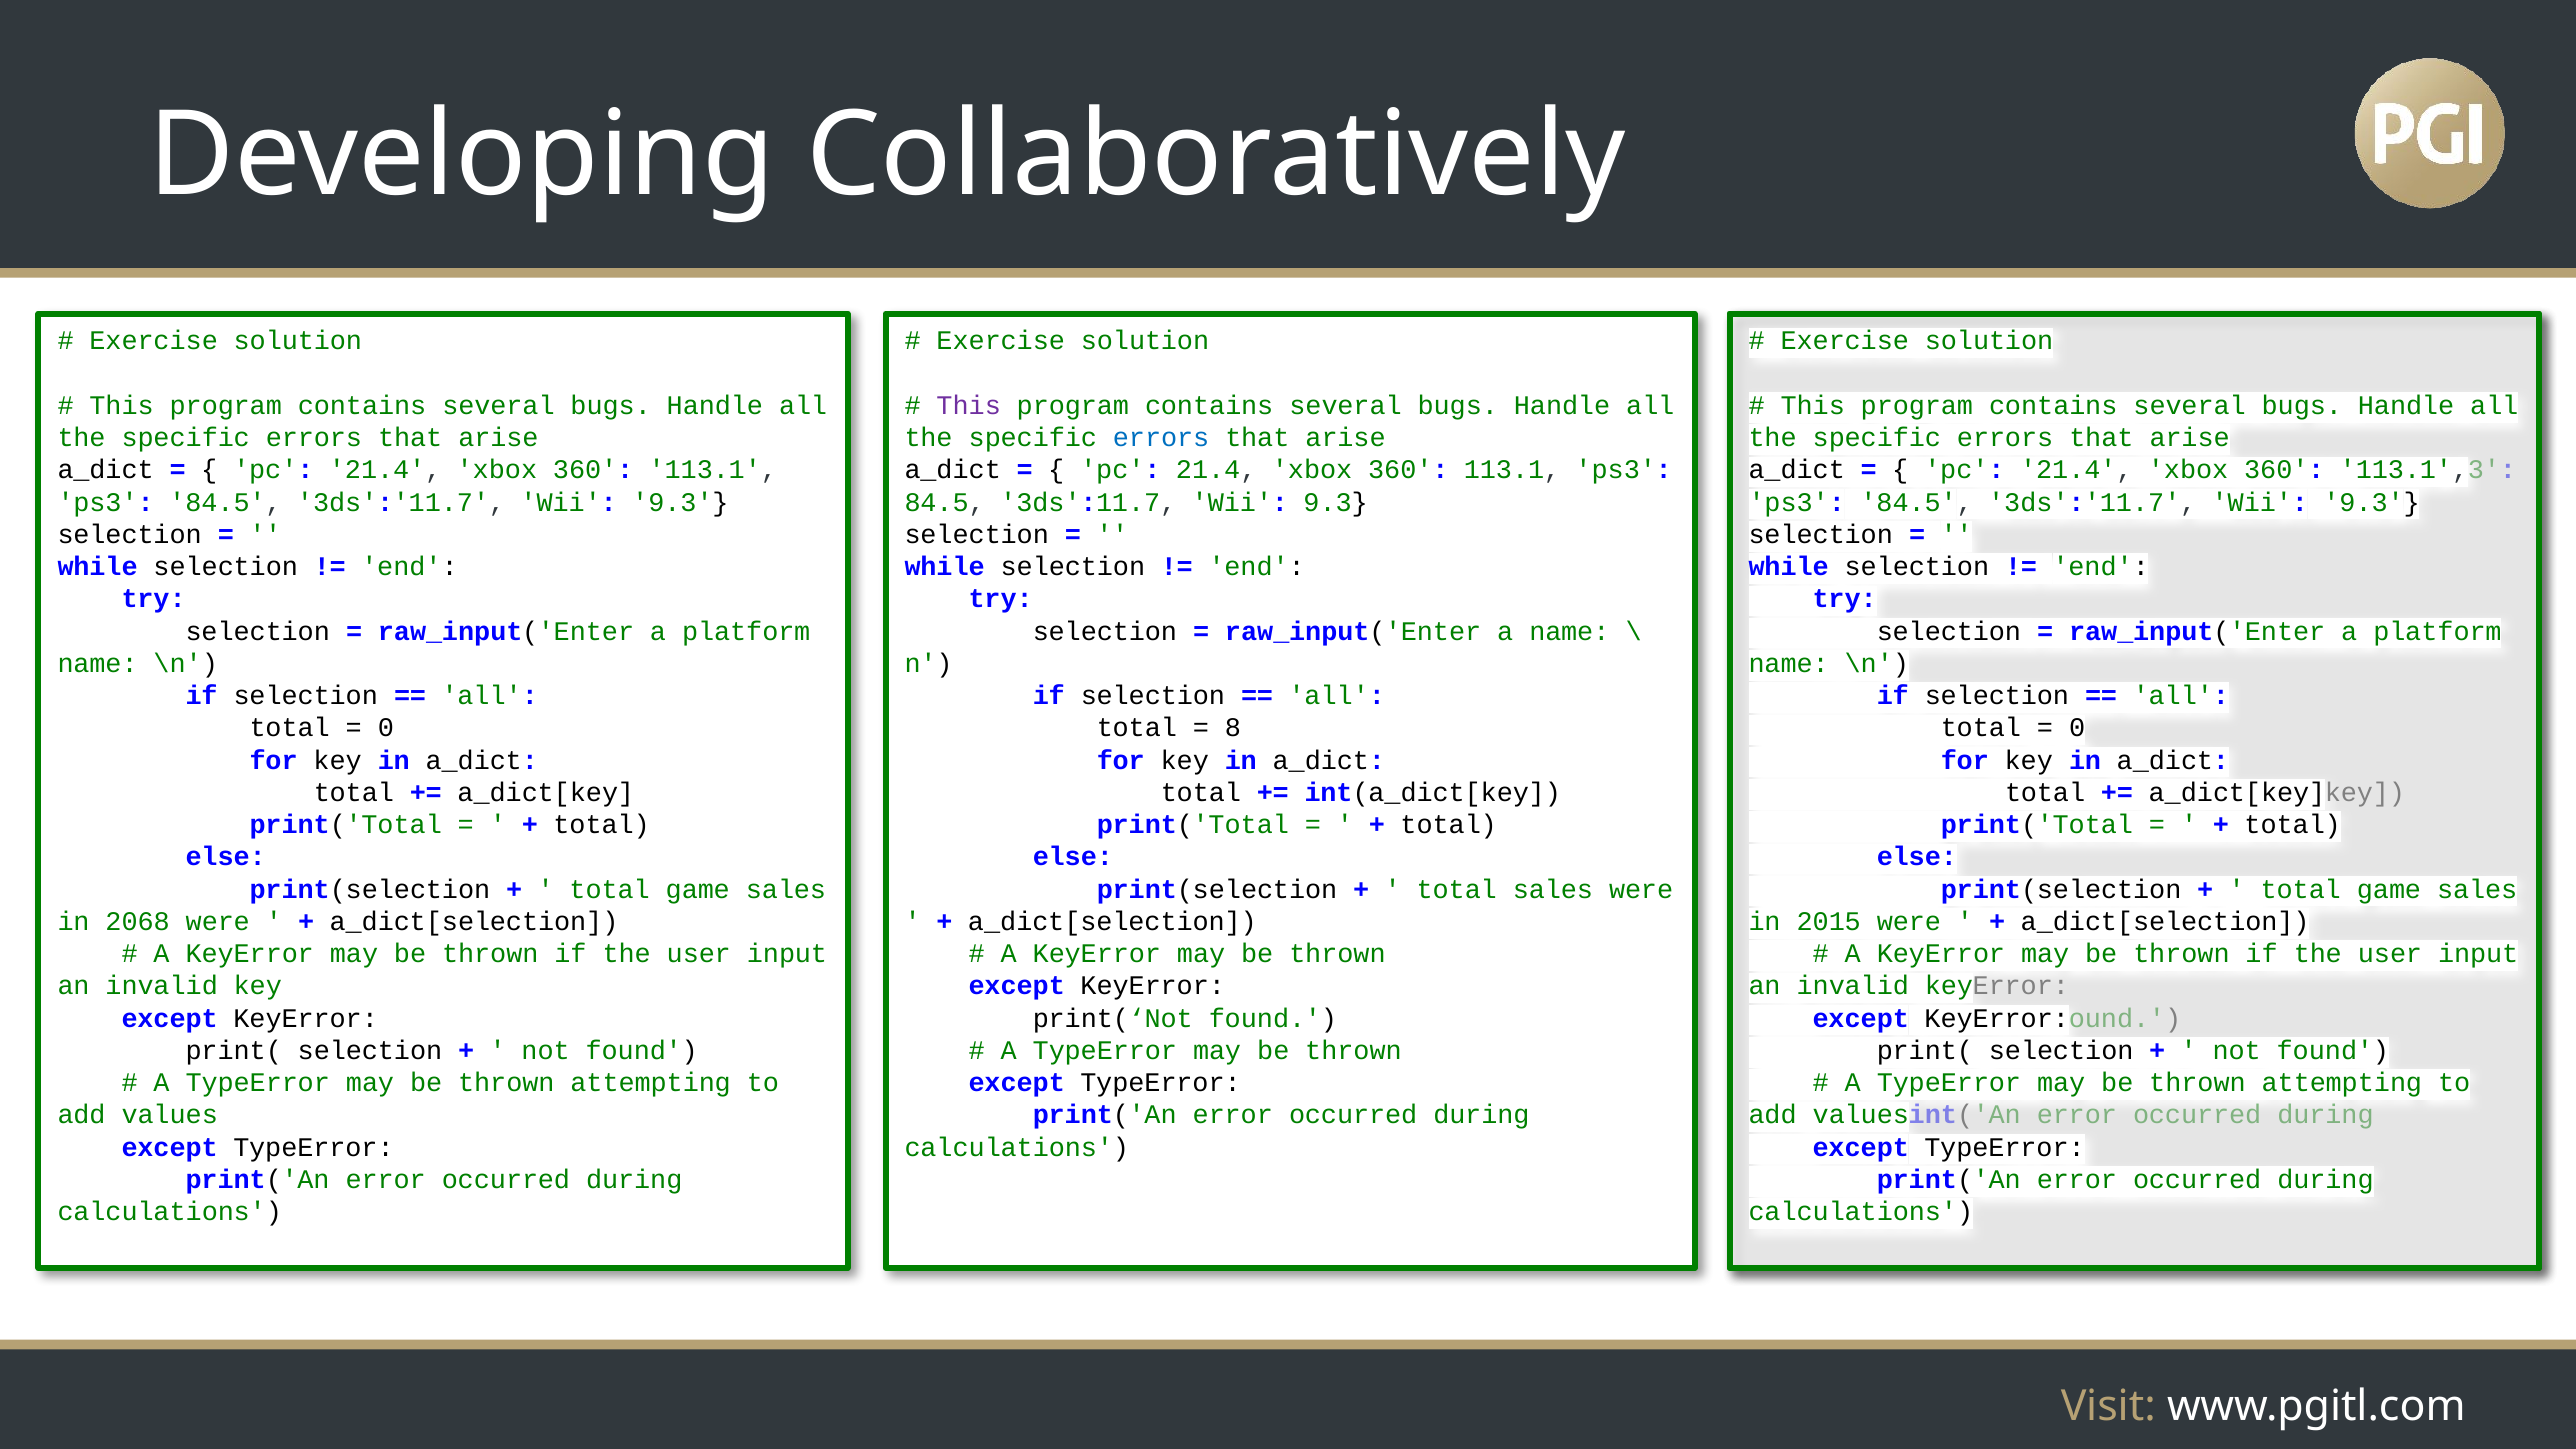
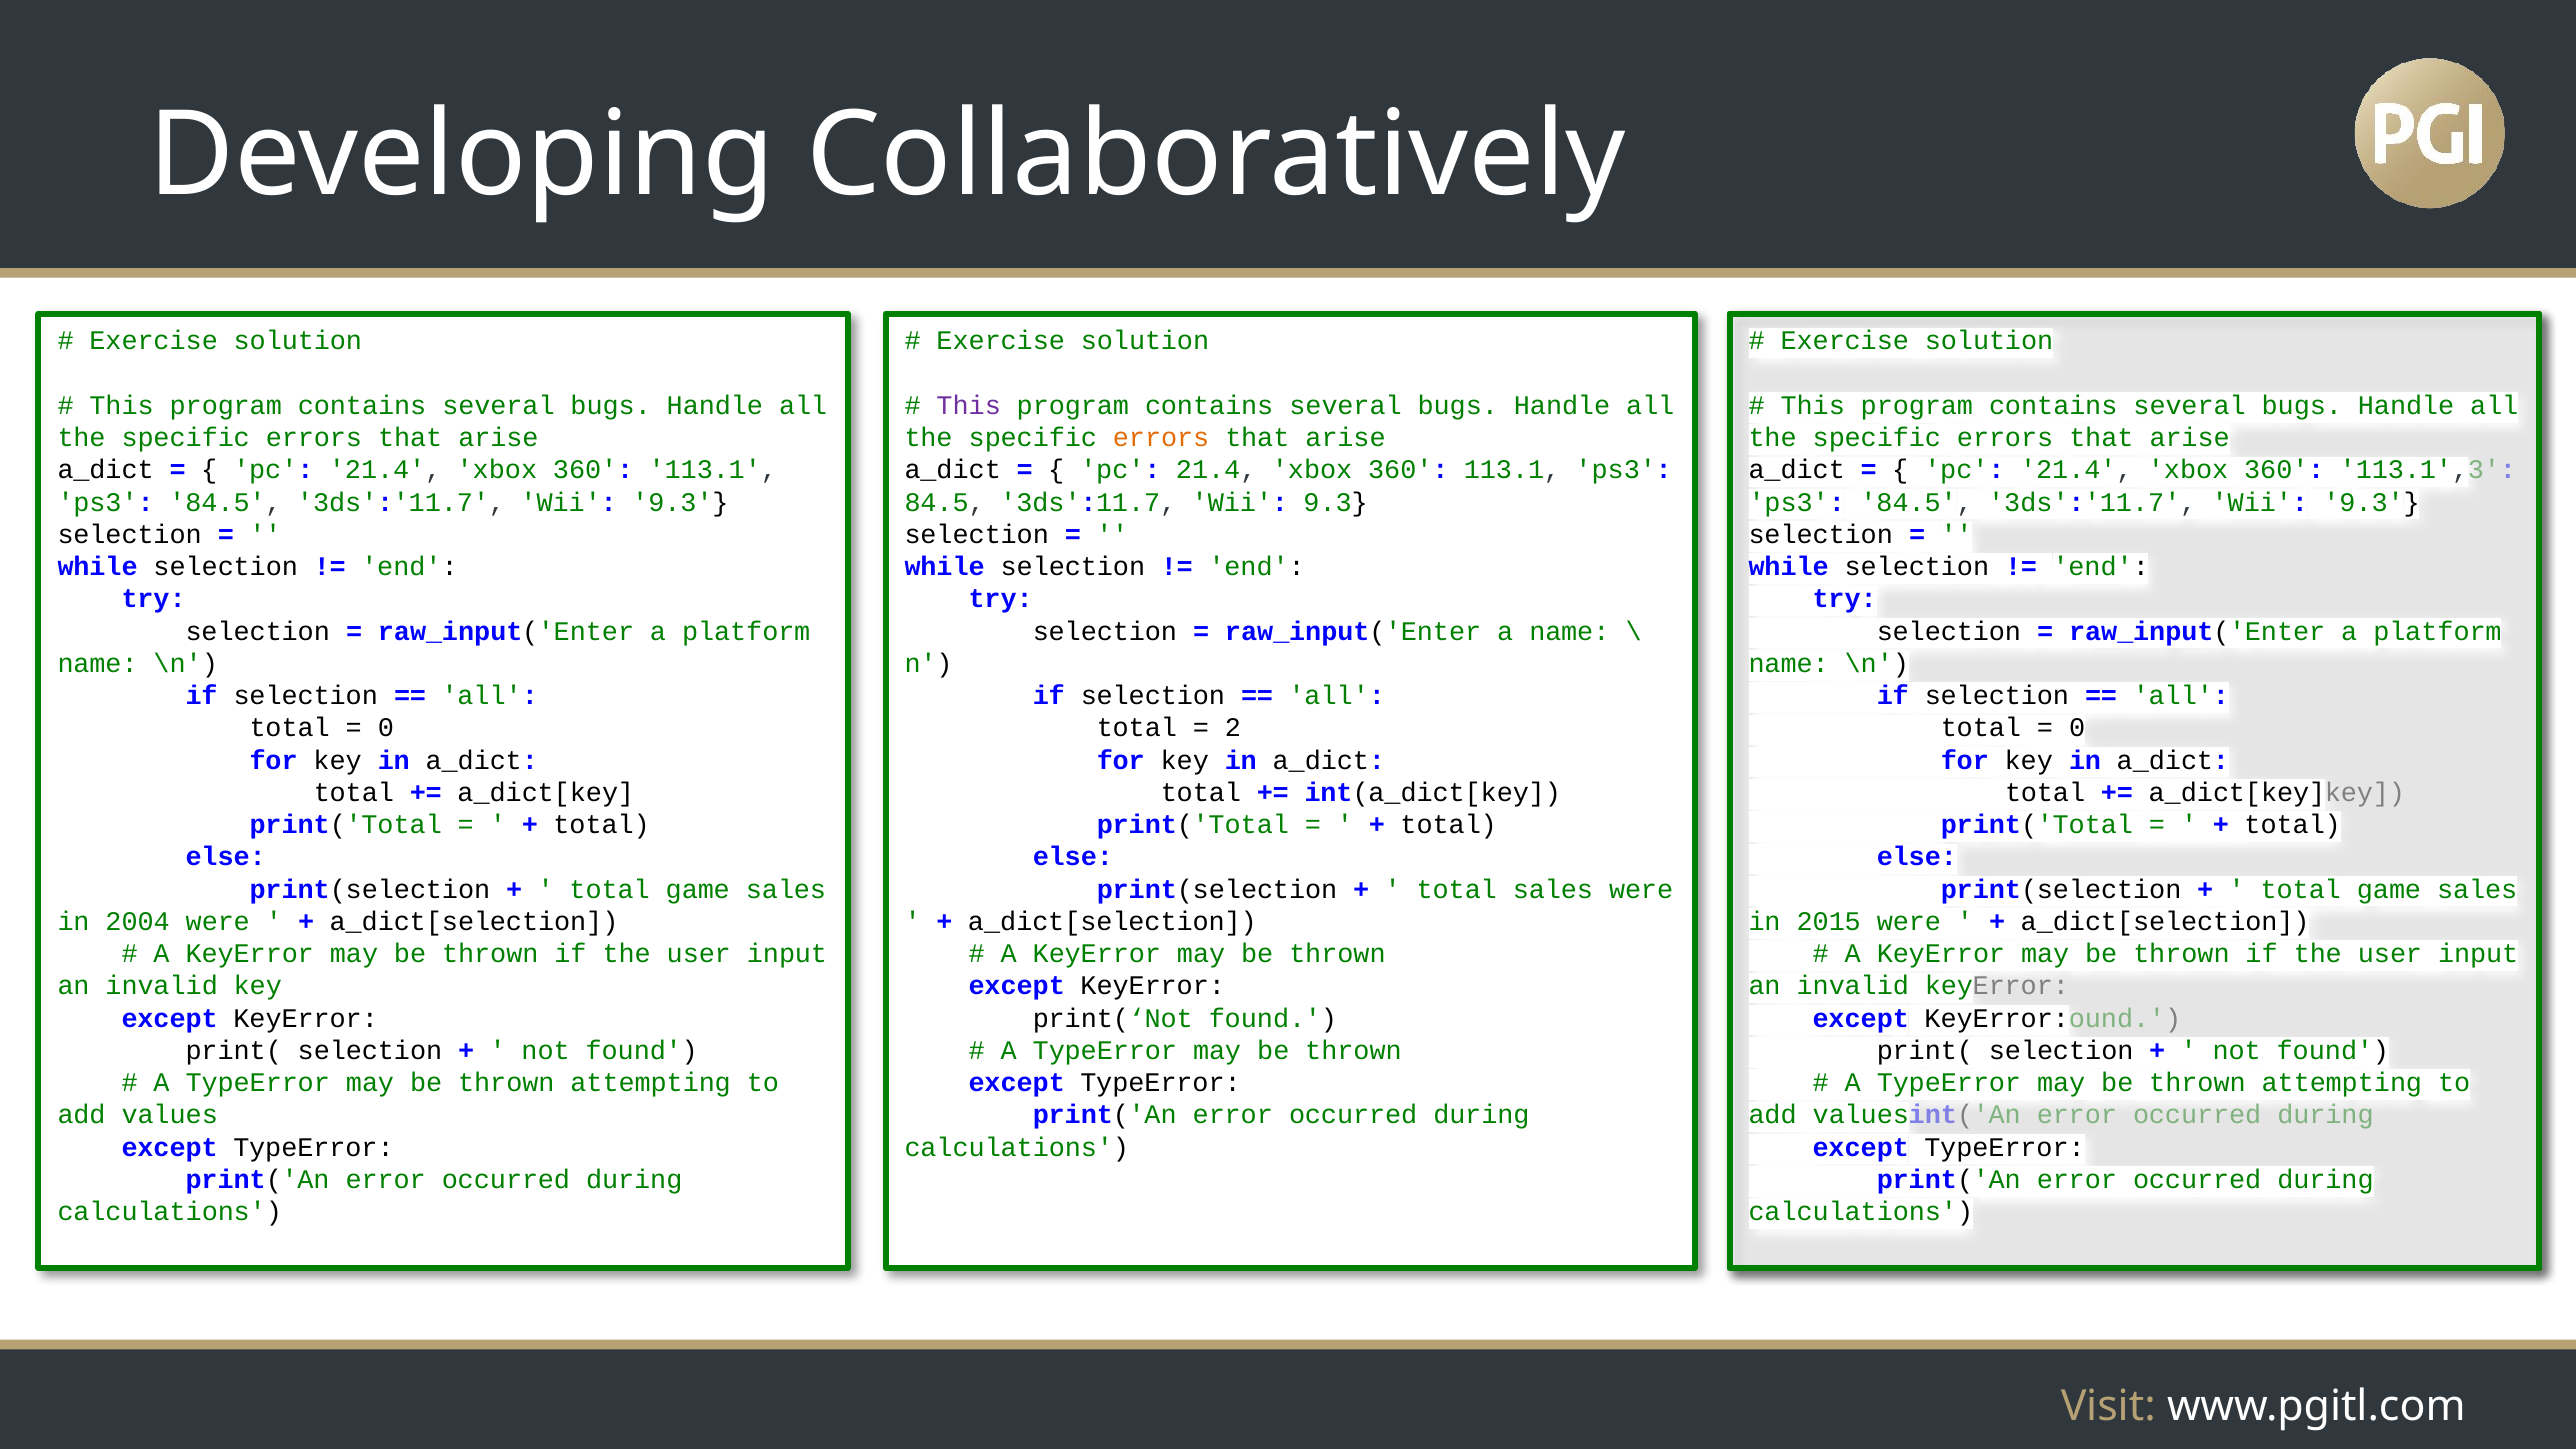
errors at (1161, 438) colour: blue -> orange
8: 8 -> 2
2068: 2068 -> 2004
